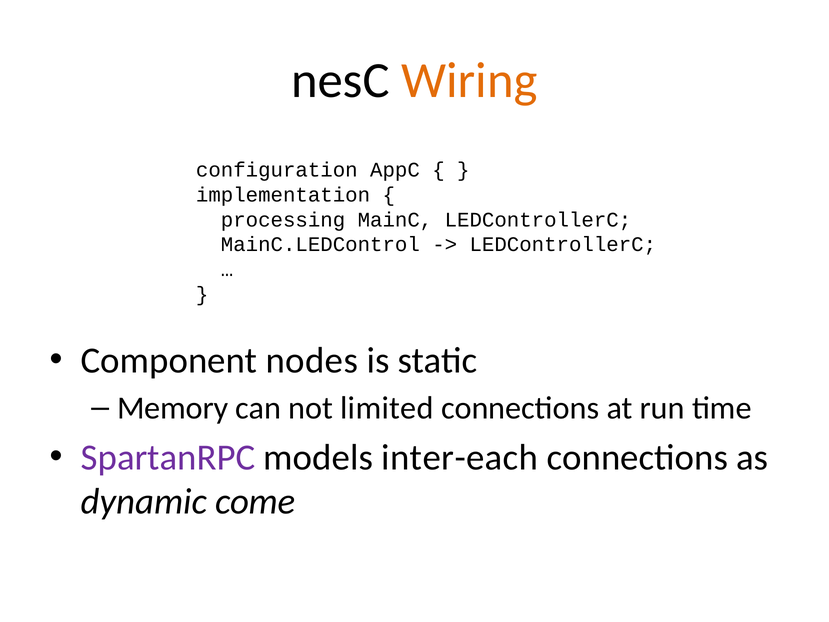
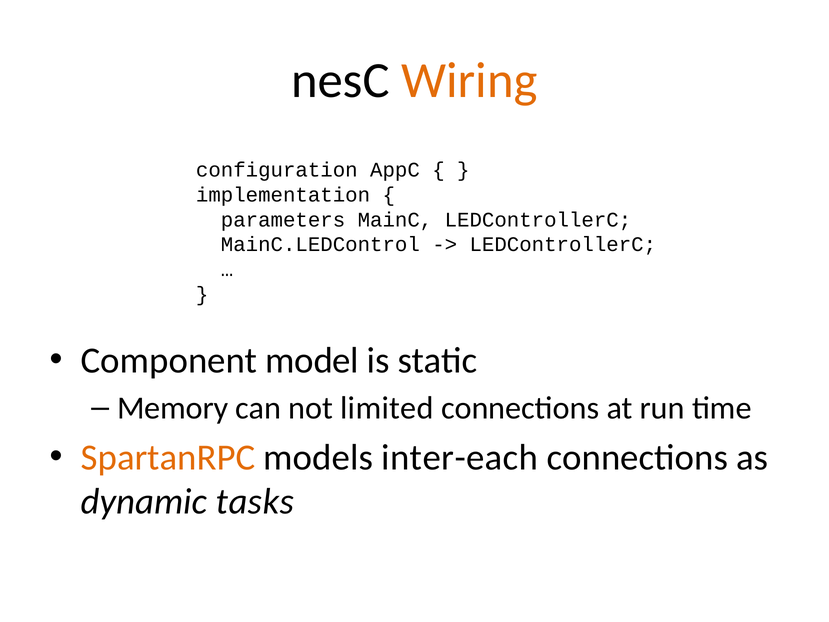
processing: processing -> parameters
nodes: nodes -> model
SpartanRPC colour: purple -> orange
come: come -> tasks
